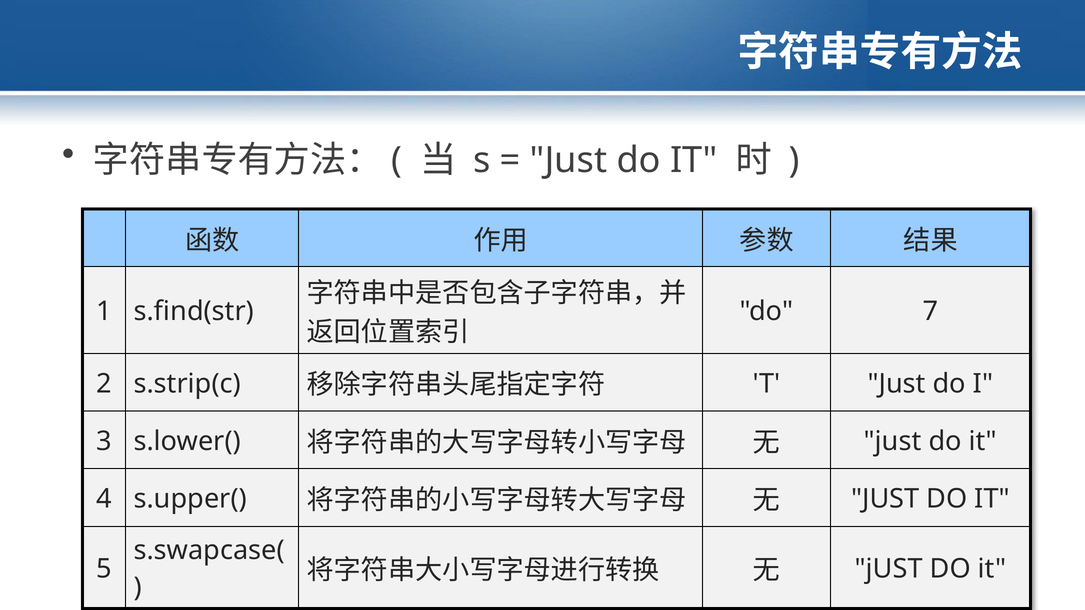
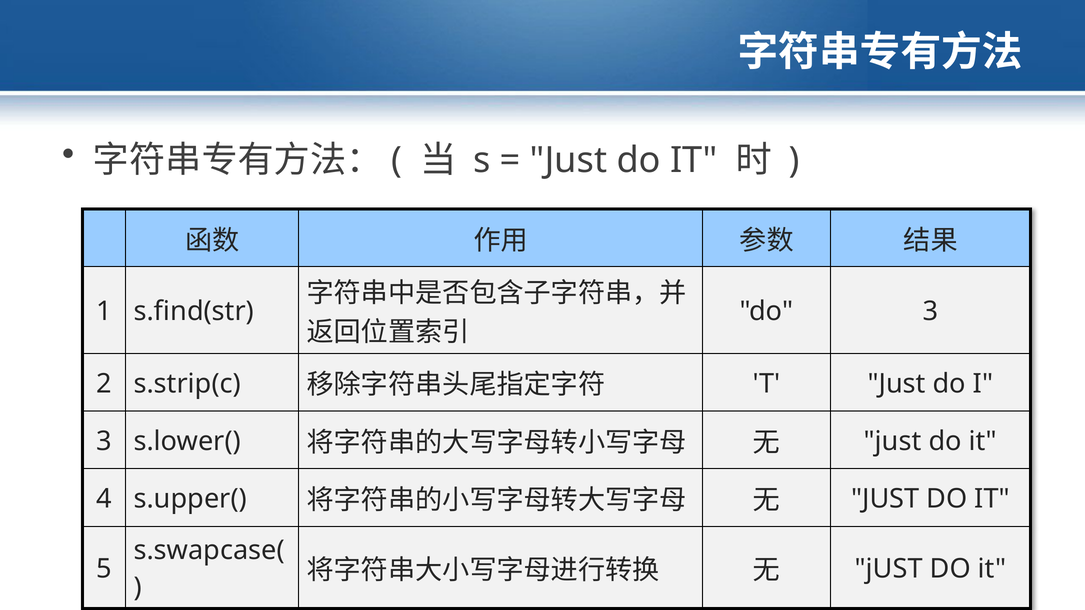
do 7: 7 -> 3
